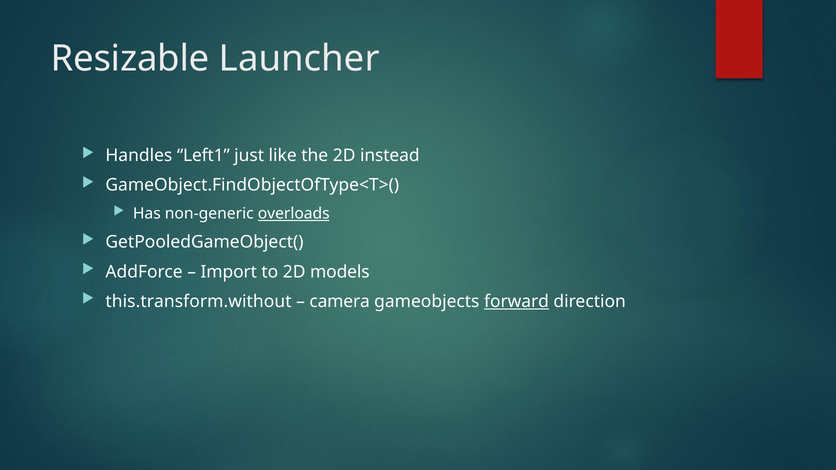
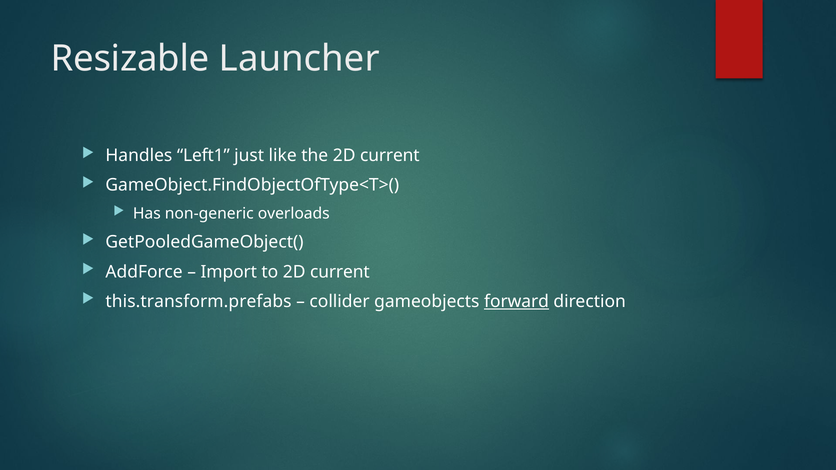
the 2D instead: instead -> current
overloads underline: present -> none
to 2D models: models -> current
this.transform.without: this.transform.without -> this.transform.prefabs
camera: camera -> collider
